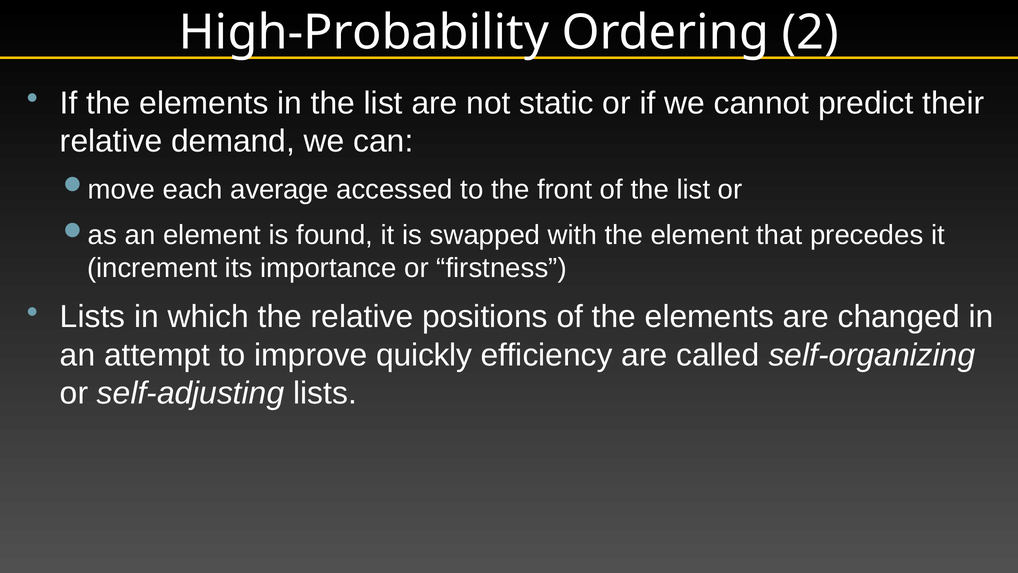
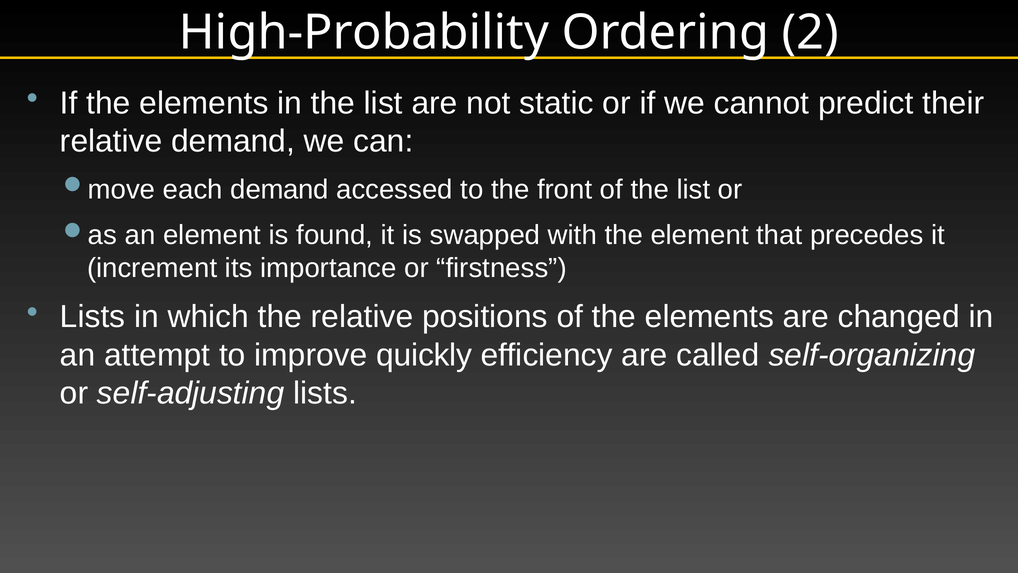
each average: average -> demand
